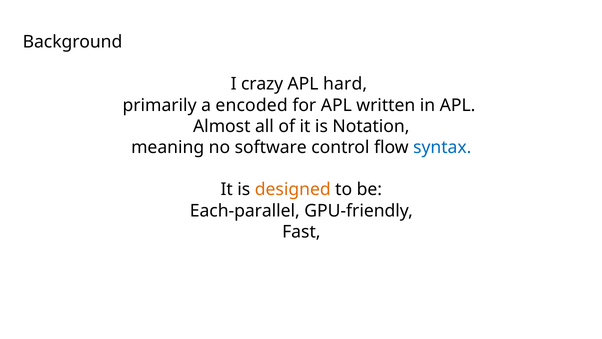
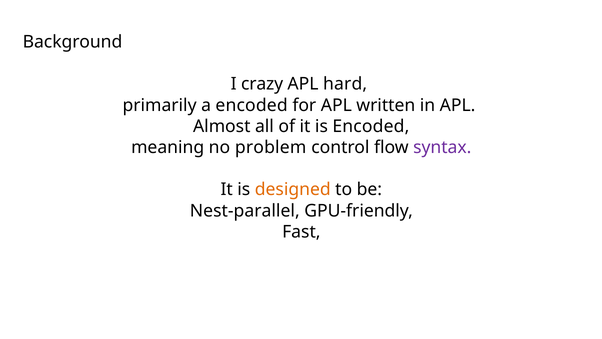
is Notation: Notation -> Encoded
software: software -> problem
syntax colour: blue -> purple
Each-parallel: Each-parallel -> Nest-parallel
